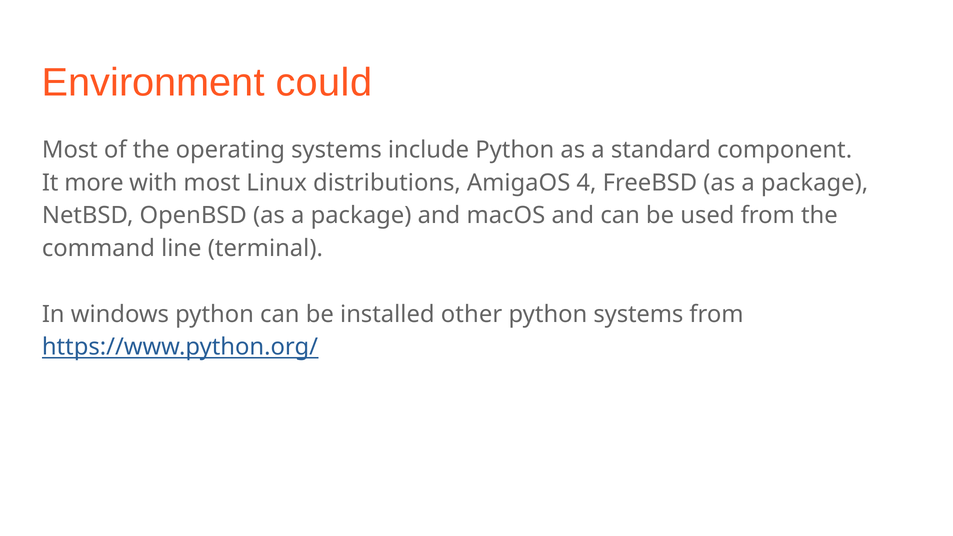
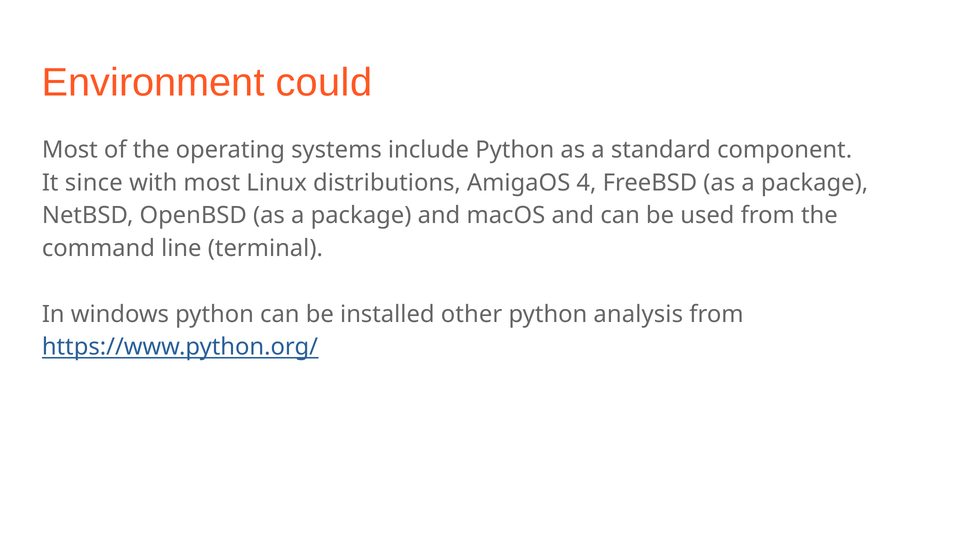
more: more -> since
python systems: systems -> analysis
